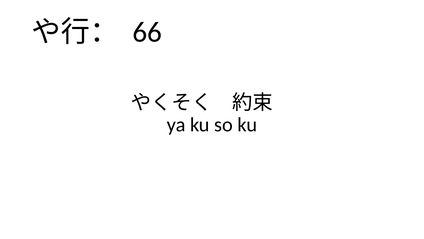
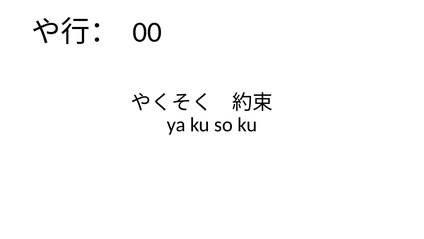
66: 66 -> 00
